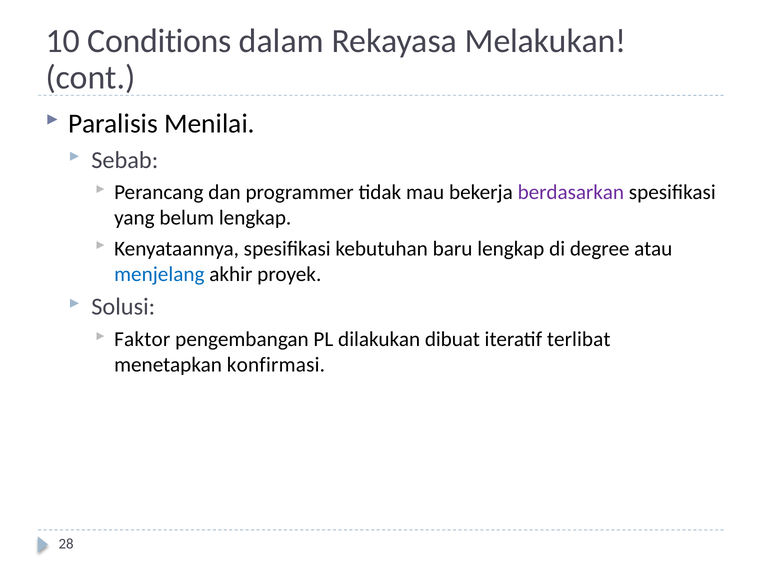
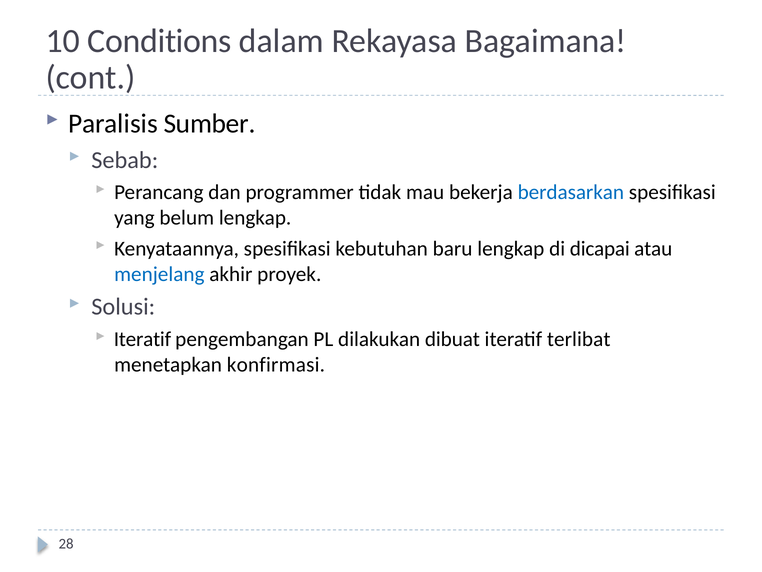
Melakukan: Melakukan -> Bagaimana
Menilai: Menilai -> Sumber
berdasarkan colour: purple -> blue
degree: degree -> dicapai
Faktor at (142, 339): Faktor -> Iteratif
